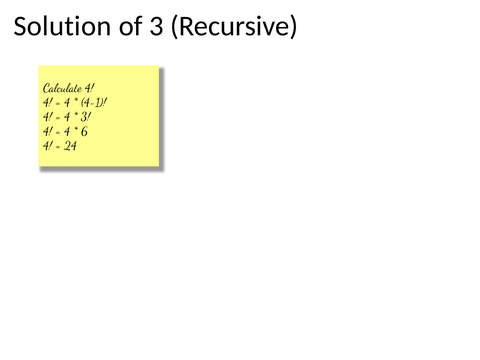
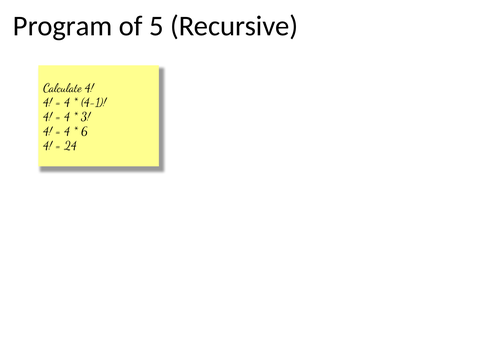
Solution: Solution -> Program
of 3: 3 -> 5
